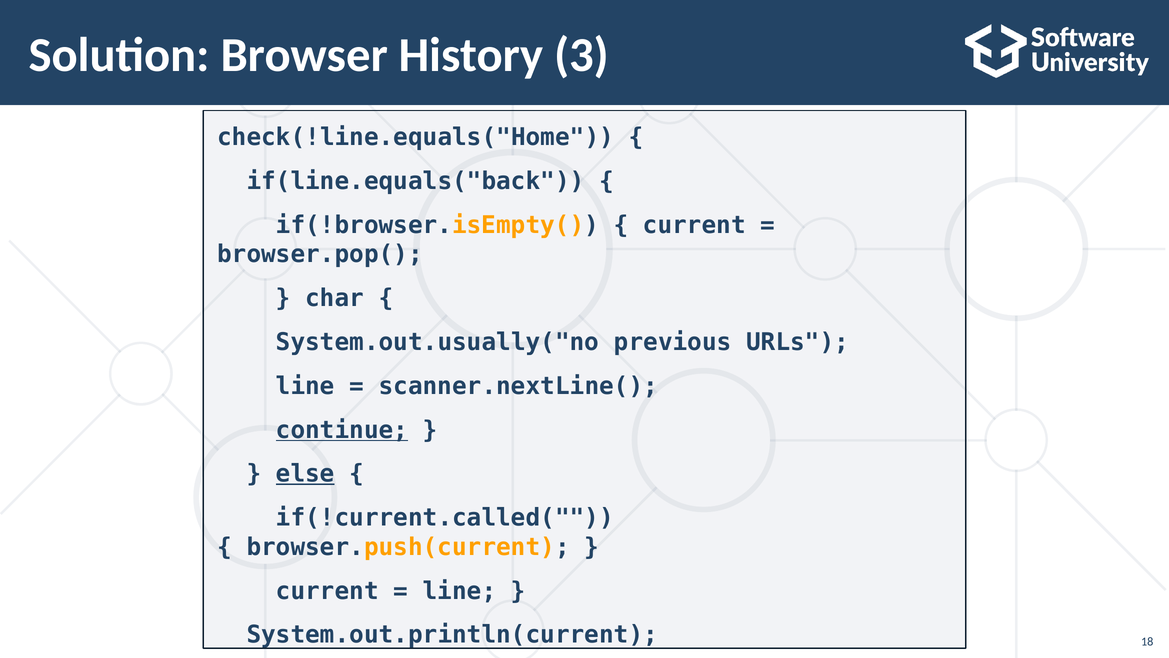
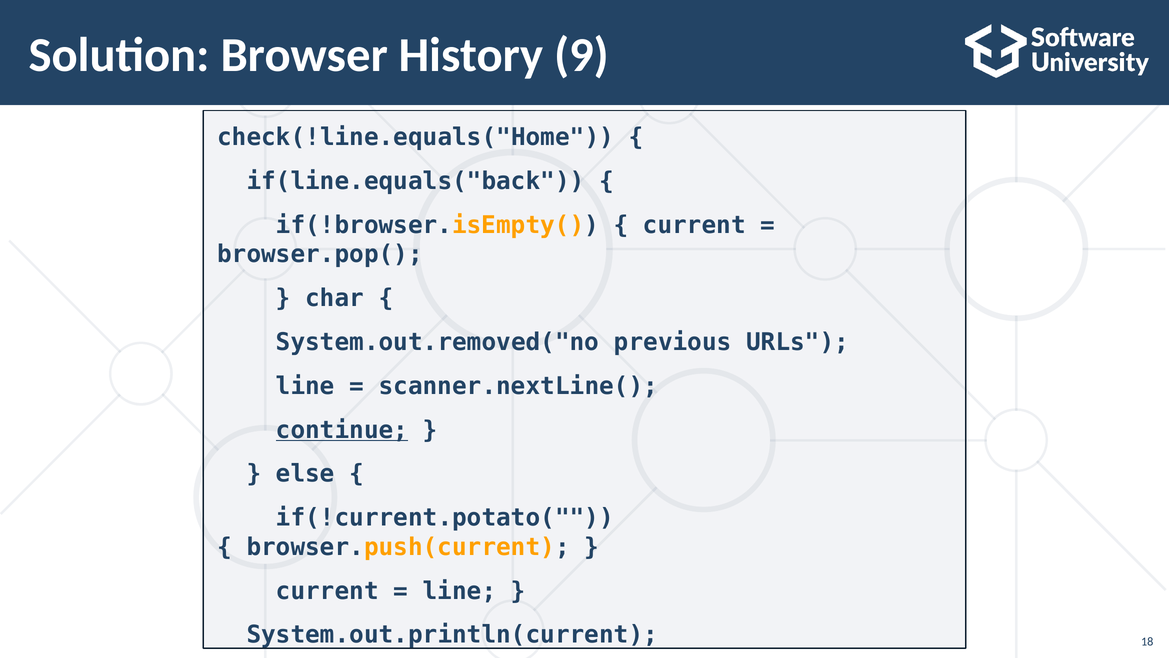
3: 3 -> 9
System.out.usually("no: System.out.usually("no -> System.out.removed("no
else underline: present -> none
if(!current.called(: if(!current.called( -> if(!current.potato(
